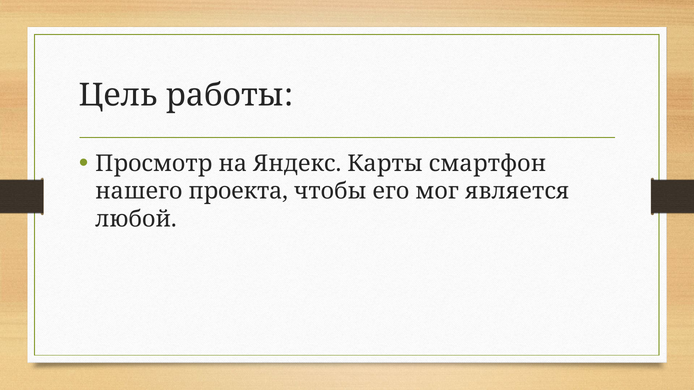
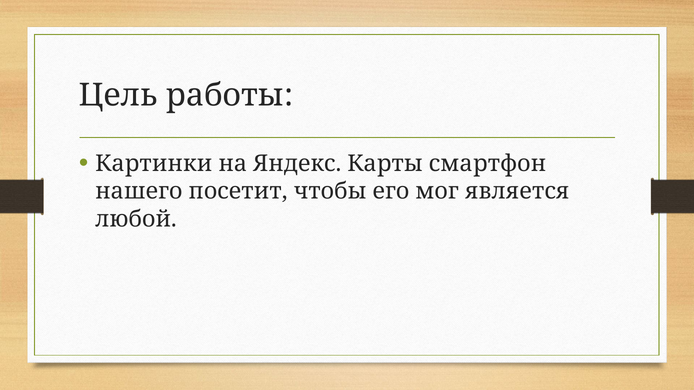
Просмотр: Просмотр -> Картинки
проекта: проекта -> посетит
